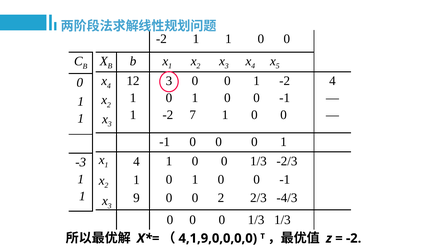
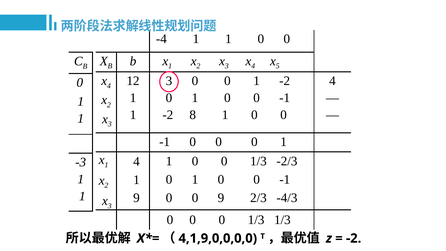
-2 at (161, 39): -2 -> -4
7: 7 -> 8
0 2: 2 -> 9
